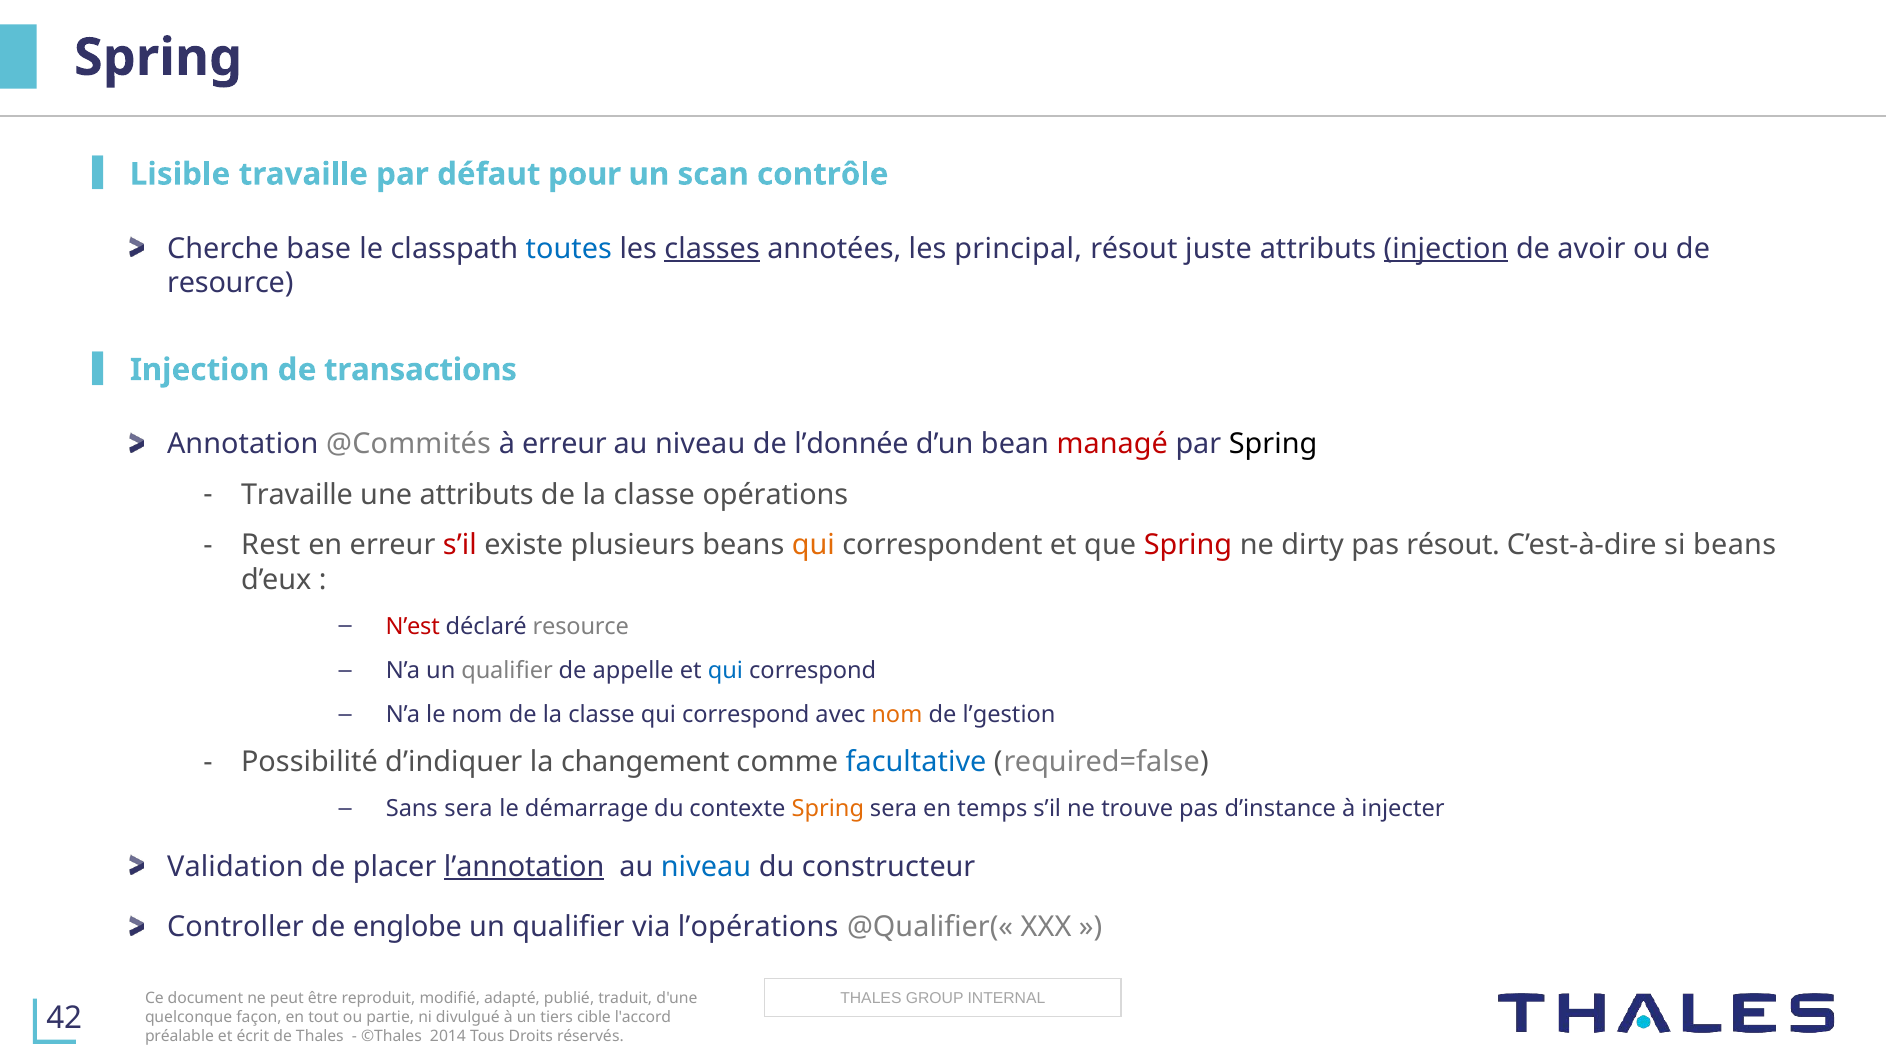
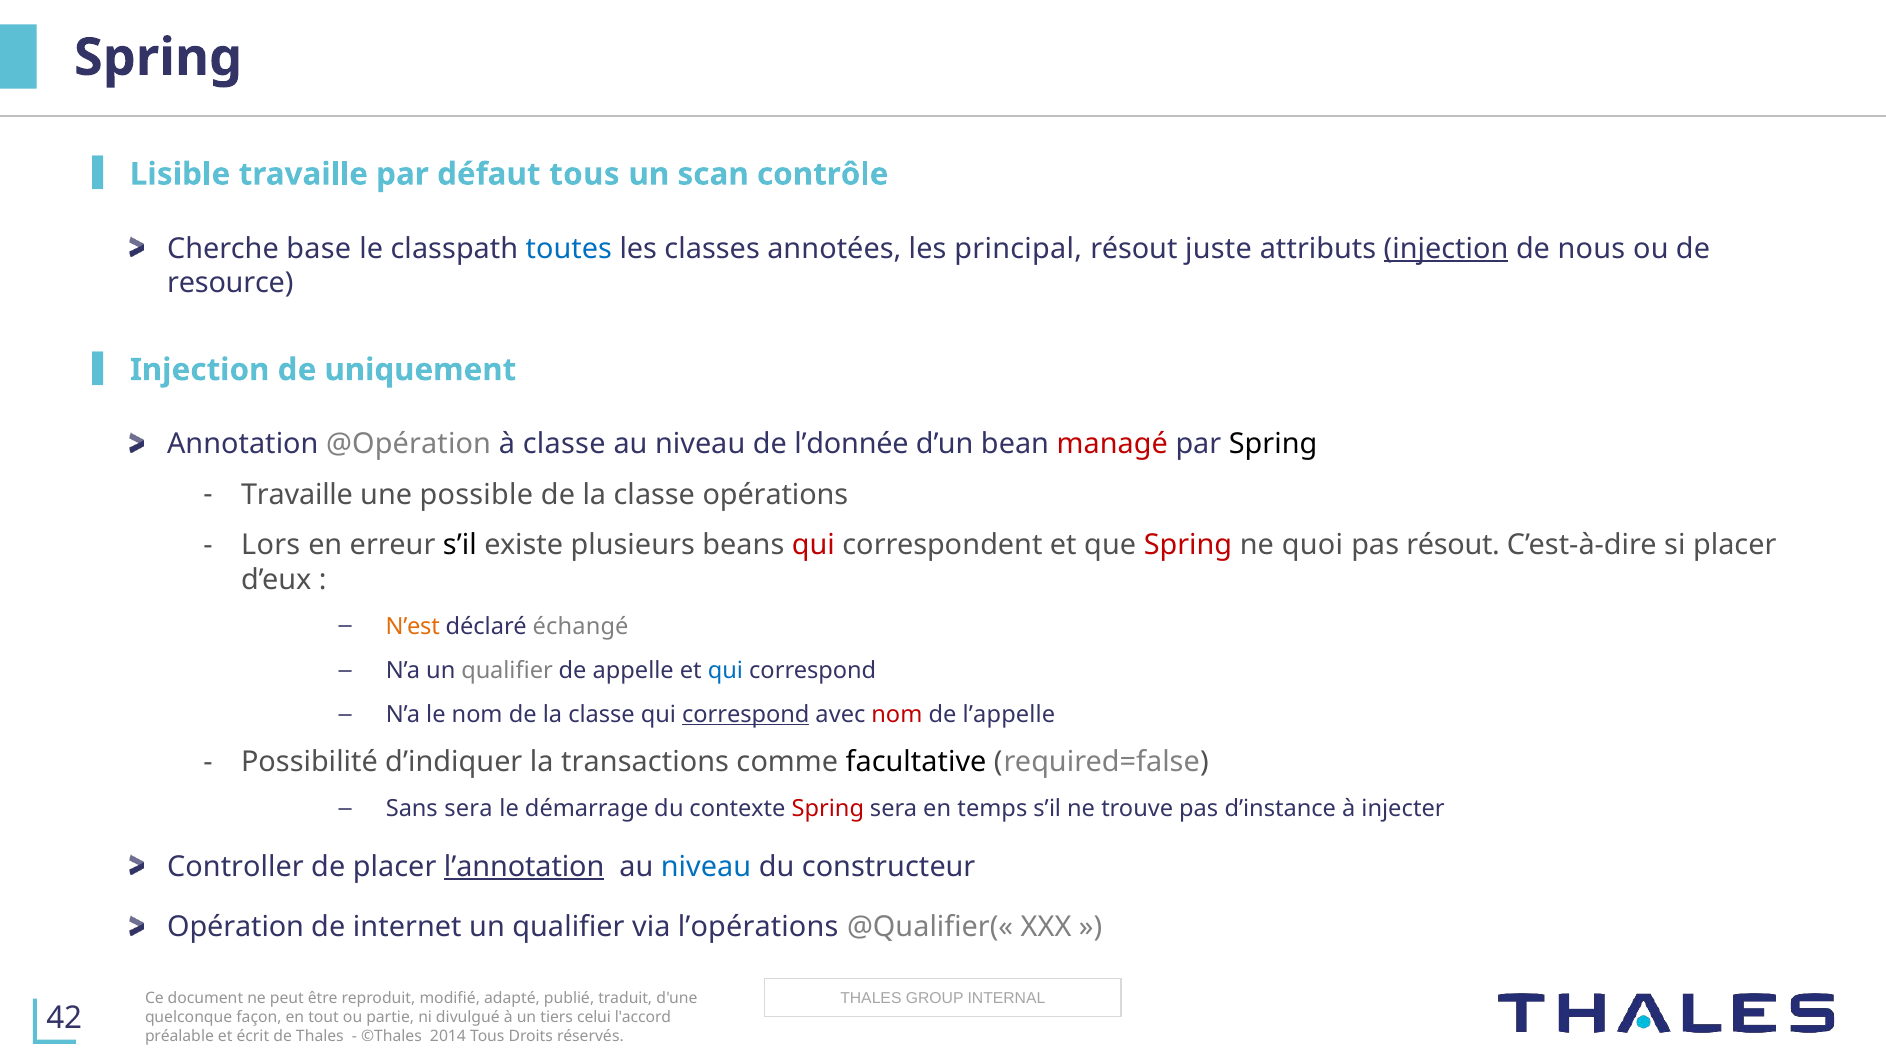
défaut pour: pour -> tous
classes underline: present -> none
avoir: avoir -> nous
transactions: transactions -> uniquement
@Commités: @Commités -> @Opération
à erreur: erreur -> classe
une attributs: attributs -> possible
Rest: Rest -> Lors
s’il at (460, 545) colour: red -> black
qui at (813, 545) colour: orange -> red
dirty: dirty -> quoi
si beans: beans -> placer
N’est colour: red -> orange
déclaré resource: resource -> échangé
correspond at (746, 715) underline: none -> present
nom at (897, 715) colour: orange -> red
l’gestion: l’gestion -> l’appelle
changement: changement -> transactions
facultative colour: blue -> black
Spring at (828, 809) colour: orange -> red
Validation: Validation -> Controller
Controller: Controller -> Opération
englobe: englobe -> internet
cible: cible -> celui
